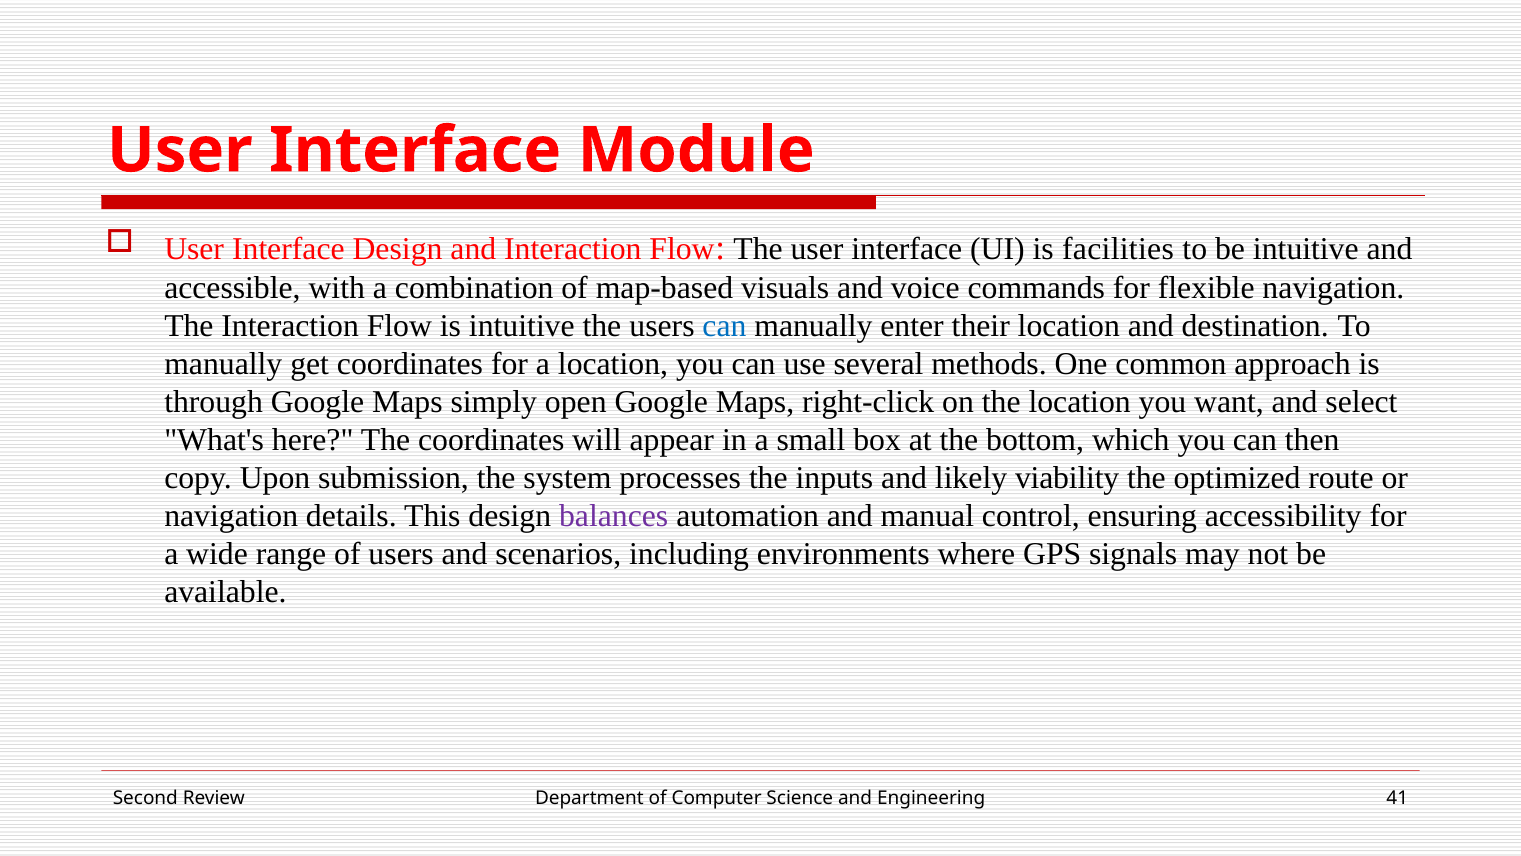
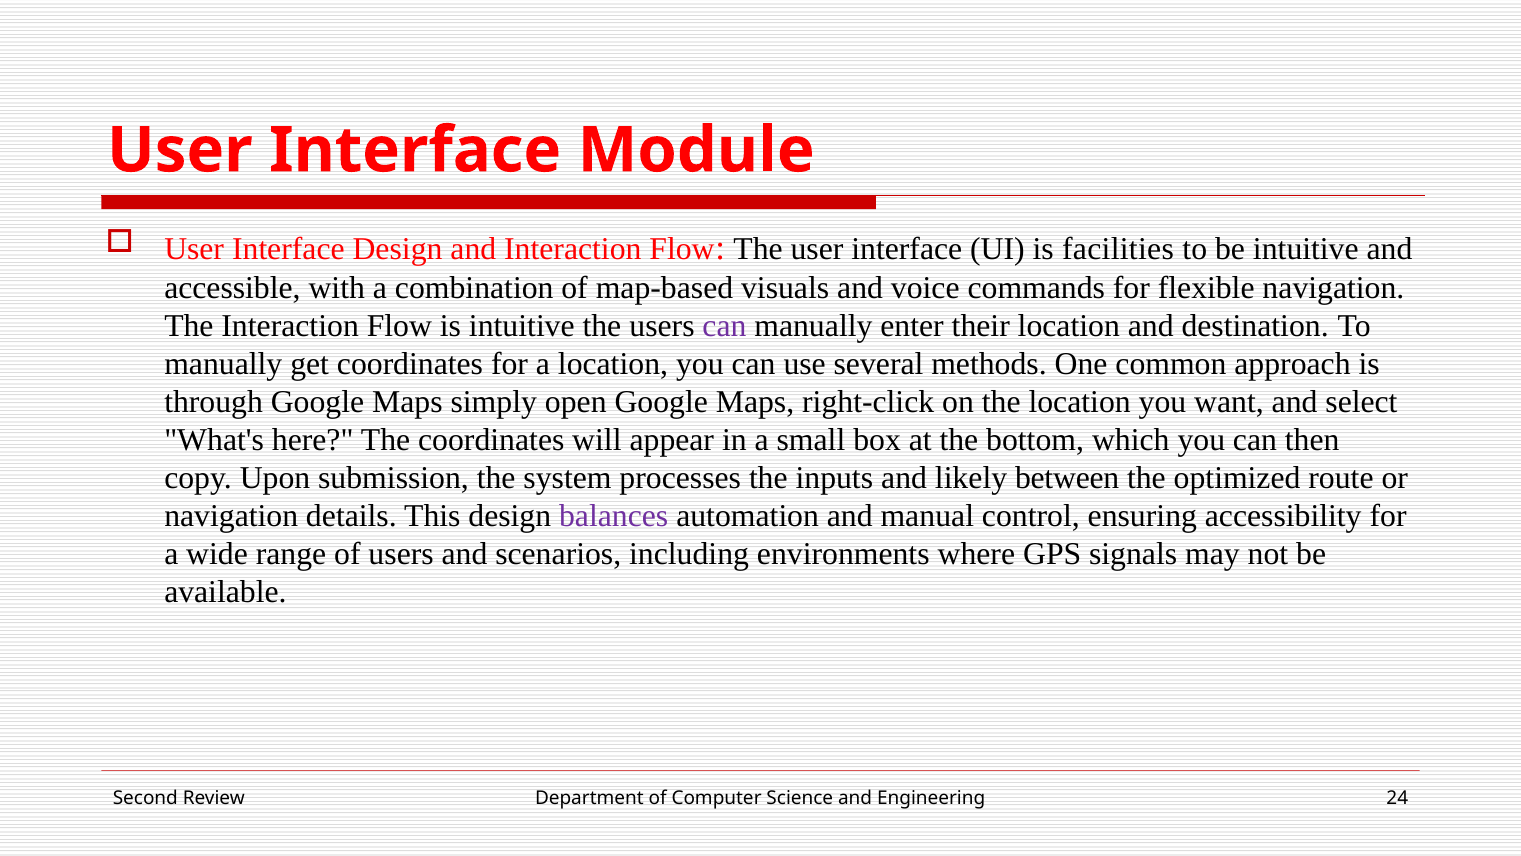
can at (724, 325) colour: blue -> purple
viability: viability -> between
41: 41 -> 24
